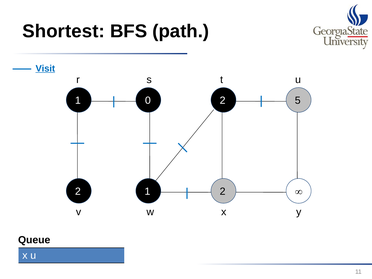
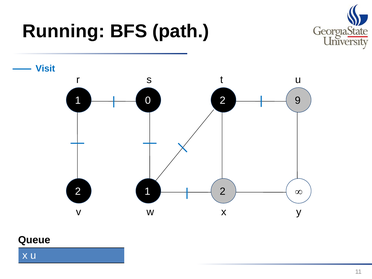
Shortest: Shortest -> Running
Visit underline: present -> none
5: 5 -> 9
